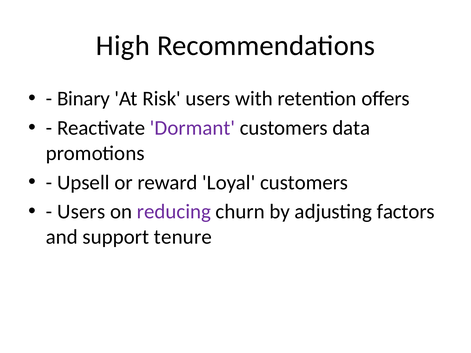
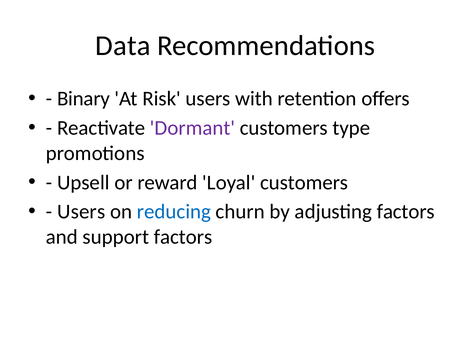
High: High -> Data
data: data -> type
reducing colour: purple -> blue
support tenure: tenure -> factors
